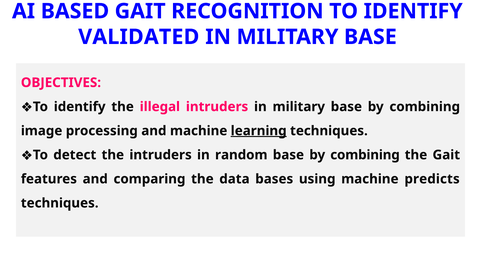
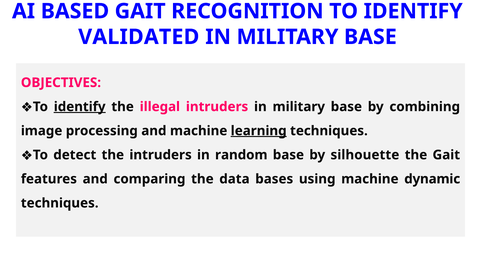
identify at (80, 107) underline: none -> present
combining at (365, 155): combining -> silhouette
predicts: predicts -> dynamic
